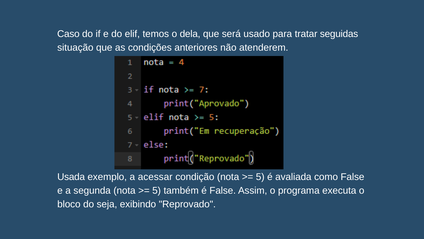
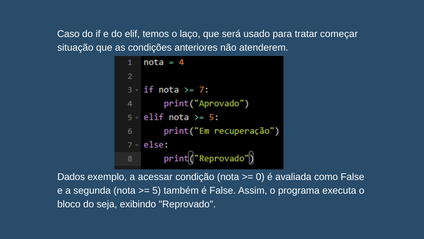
dela: dela -> laço
seguidas: seguidas -> começar
Usada: Usada -> Dados
5 at (260, 177): 5 -> 0
